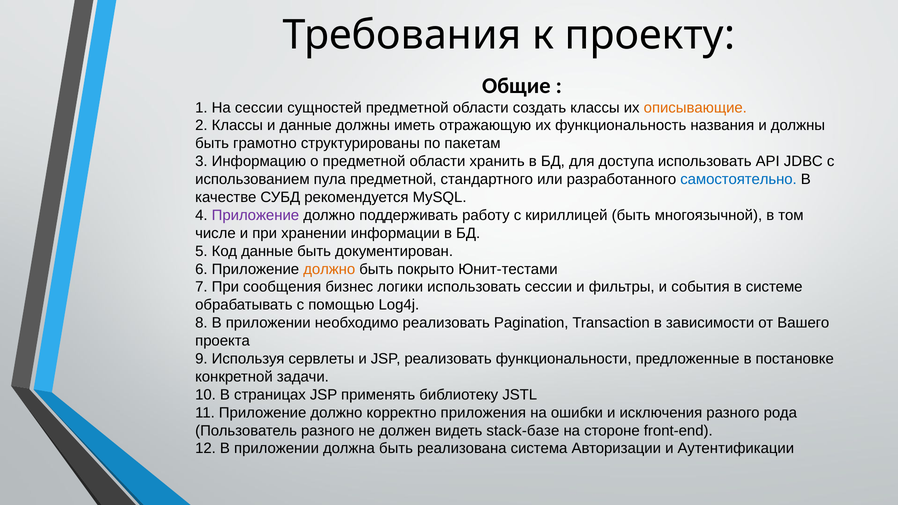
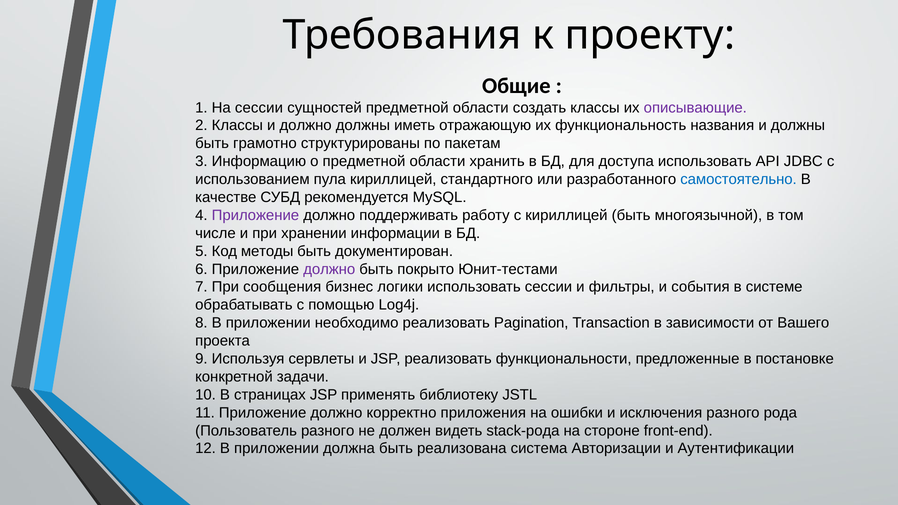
описывающие colour: orange -> purple
и данные: данные -> должно
пула предметной: предметной -> кириллицей
Код данные: данные -> методы
должно at (329, 269) colour: orange -> purple
stack-базе: stack-базе -> stack-рода
